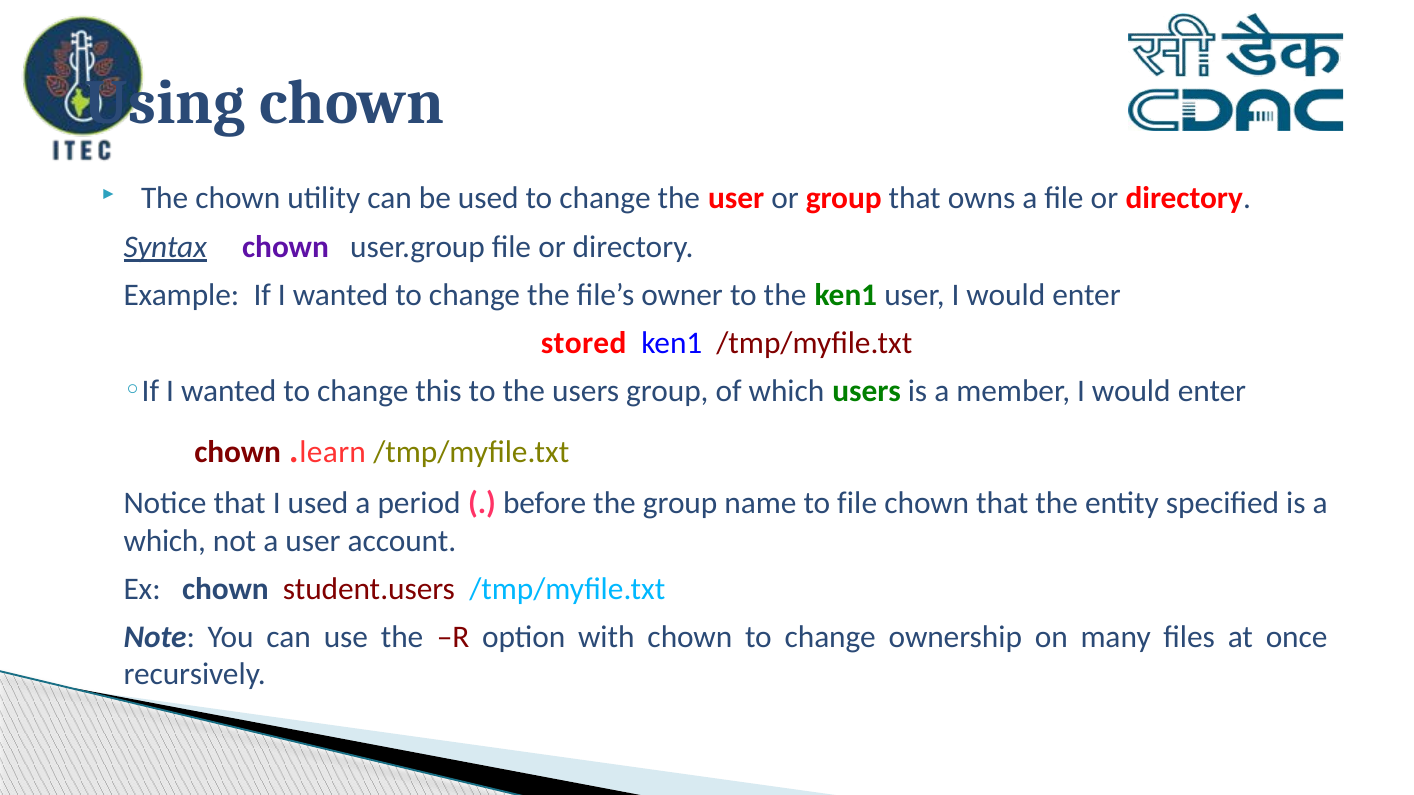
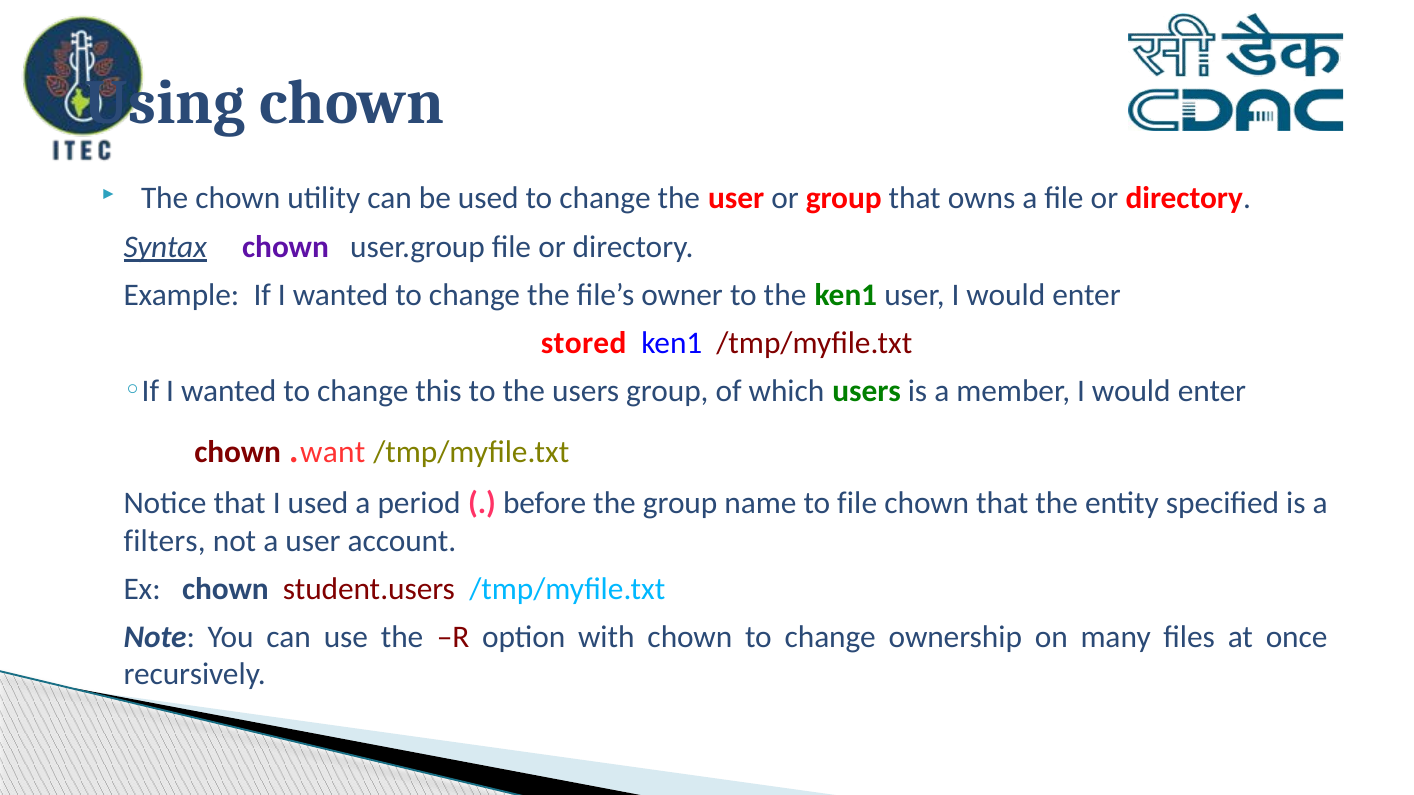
learn: learn -> want
which at (165, 541): which -> filters
